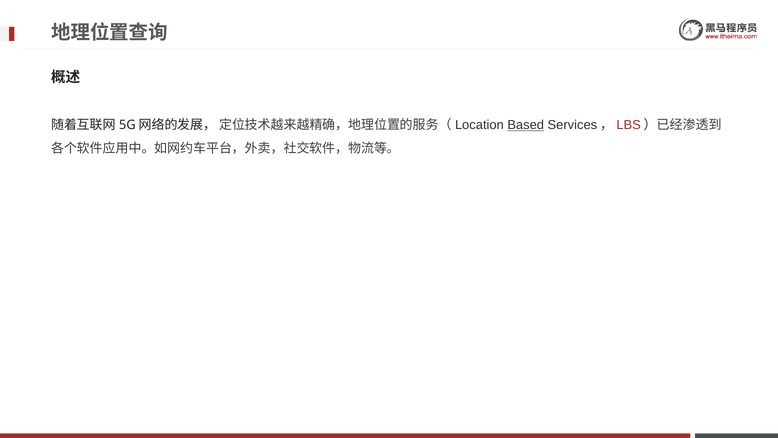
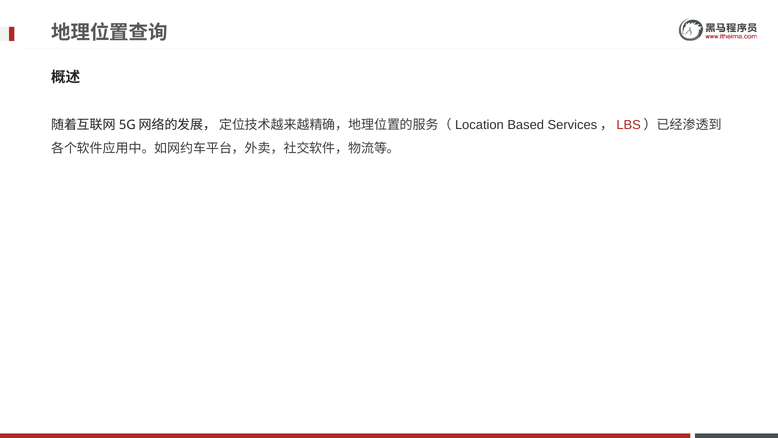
Based underline: present -> none
